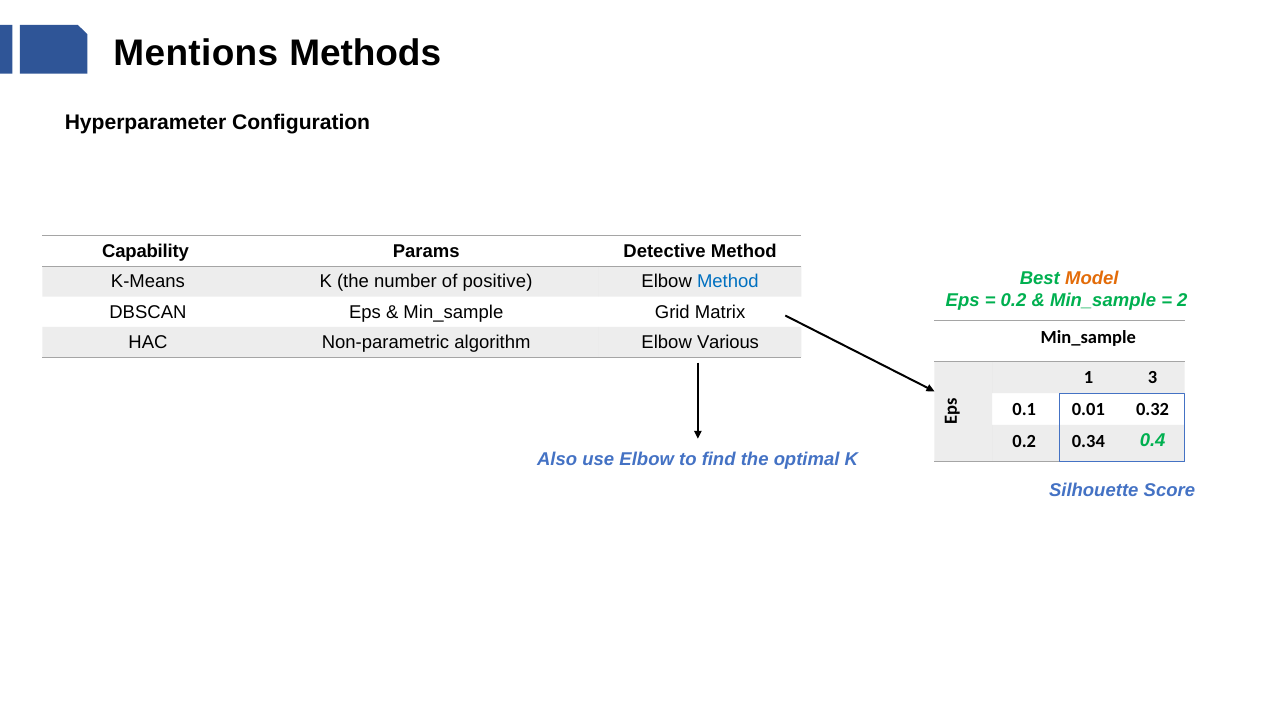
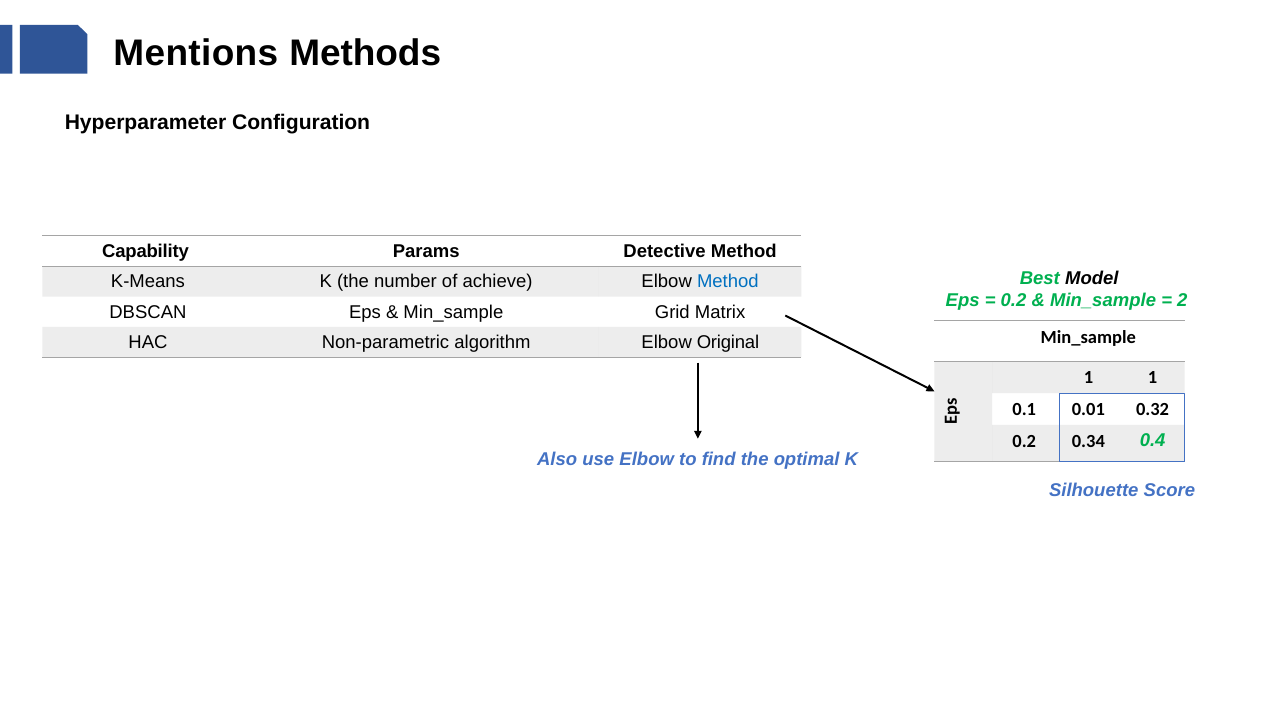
Model colour: orange -> black
positive: positive -> achieve
Various: Various -> Original
1 3: 3 -> 1
